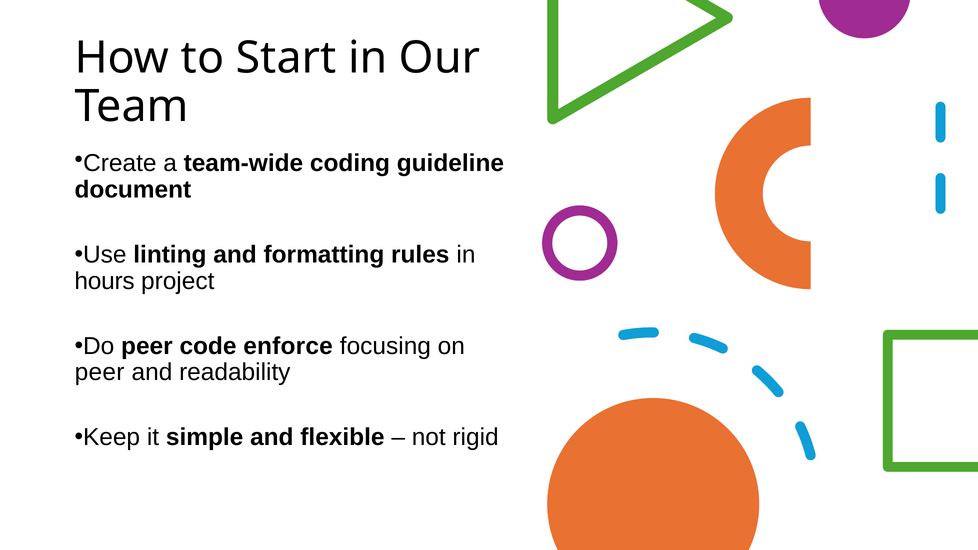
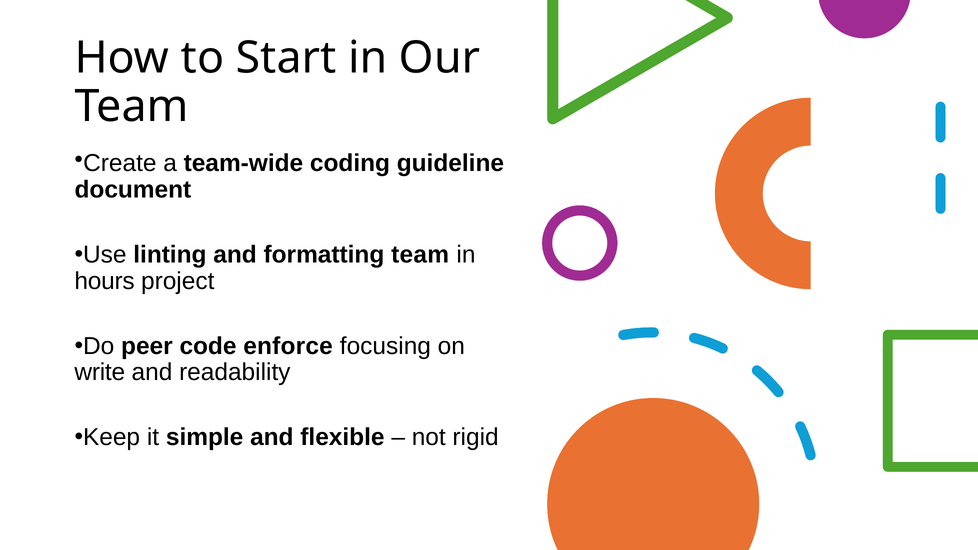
formatting rules: rules -> team
peer at (100, 372): peer -> write
